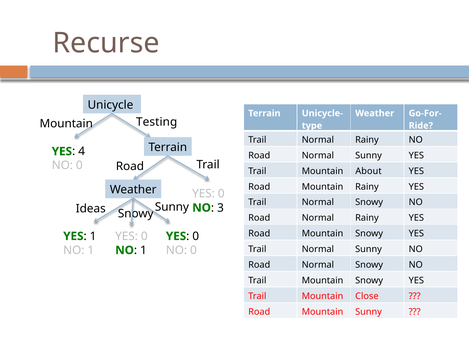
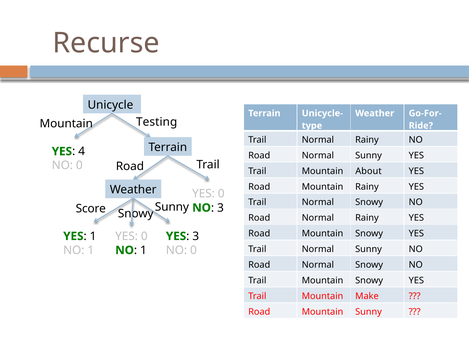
Ideas: Ideas -> Score
0 at (196, 237): 0 -> 3
Close: Close -> Make
